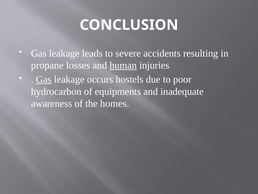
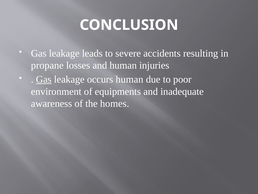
human at (123, 65) underline: present -> none
occurs hostels: hostels -> human
hydrocarbon: hydrocarbon -> environment
